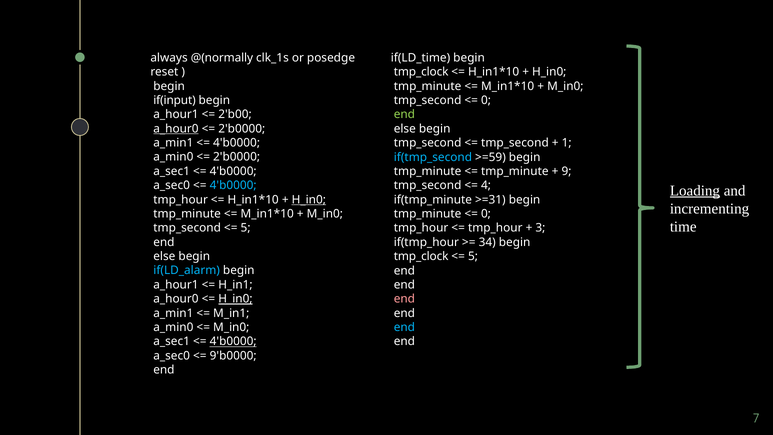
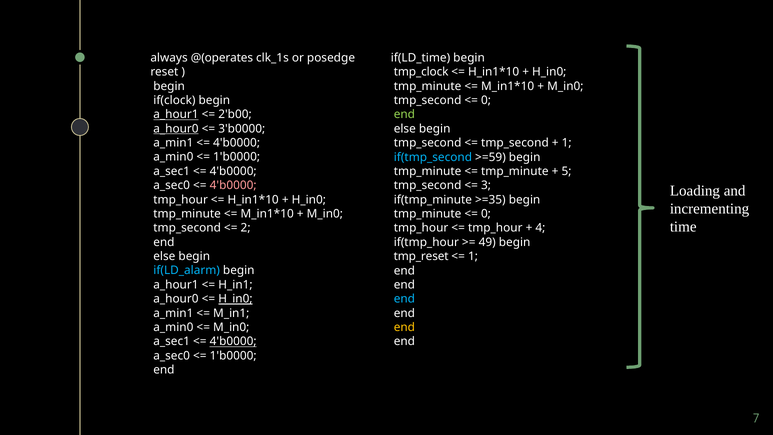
@(normally: @(normally -> @(operates
if(input: if(input -> if(clock
a_hour1 at (176, 114) underline: none -> present
2'b0000 at (242, 129): 2'b0000 -> 3'b0000
2'b0000 at (237, 157): 2'b0000 -> 1'b0000
9: 9 -> 5
4'b0000 at (233, 185) colour: light blue -> pink
4: 4 -> 3
Loading underline: present -> none
H_in0 at (309, 200) underline: present -> none
>=31: >=31 -> >=35
5 at (246, 228): 5 -> 2
3: 3 -> 4
34: 34 -> 49
tmp_clock at (421, 256): tmp_clock -> tmp_reset
5 at (473, 256): 5 -> 1
end at (404, 299) colour: pink -> light blue
end at (404, 327) colour: light blue -> yellow
9'b0000 at (233, 356): 9'b0000 -> 1'b0000
